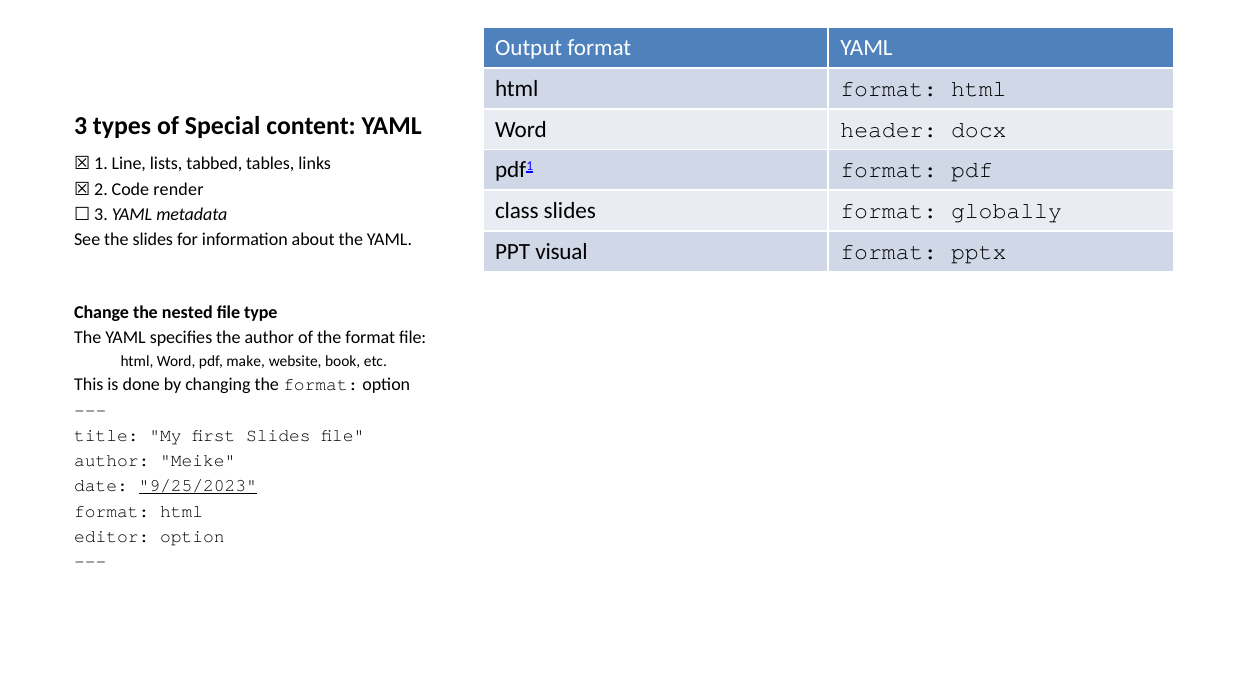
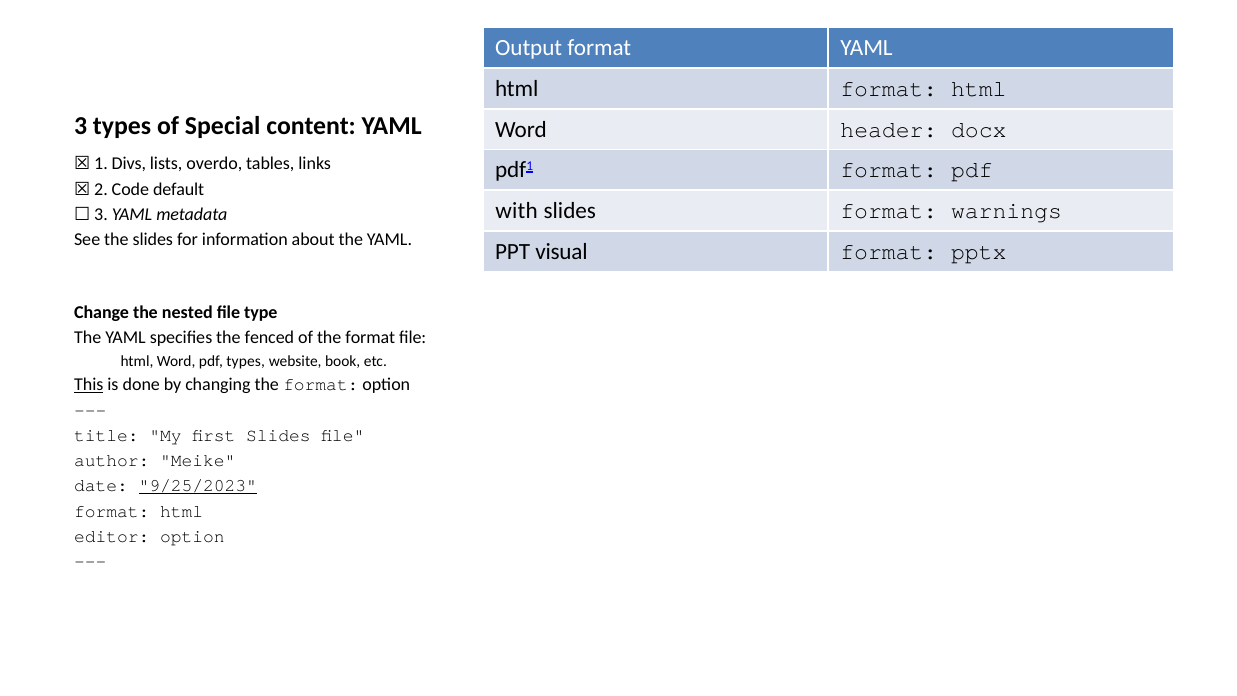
Line: Line -> Divs
tabbed: tabbed -> overdo
render: render -> default
class: class -> with
globally: globally -> warnings
the author: author -> fenced
pdf make: make -> types
This underline: none -> present
